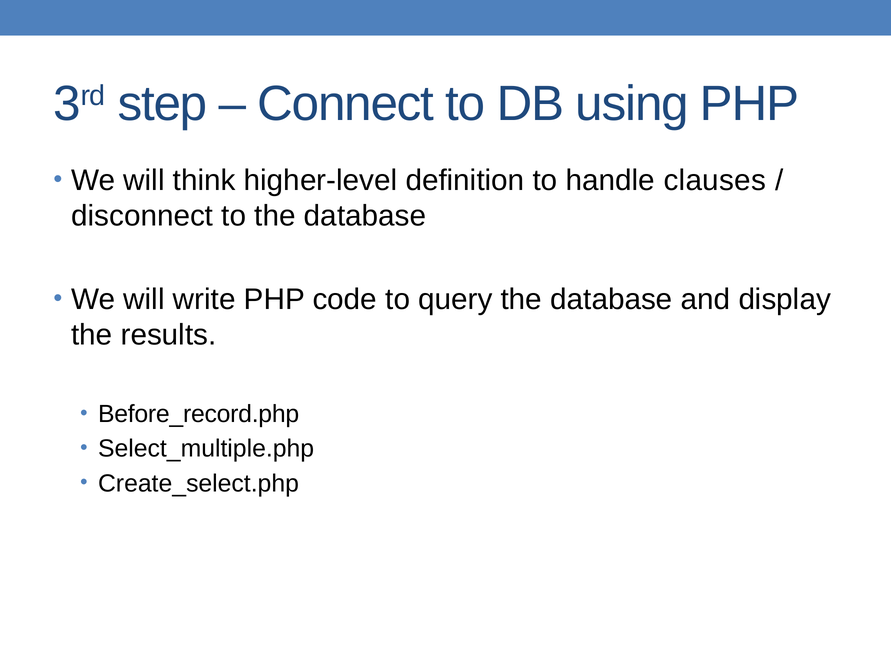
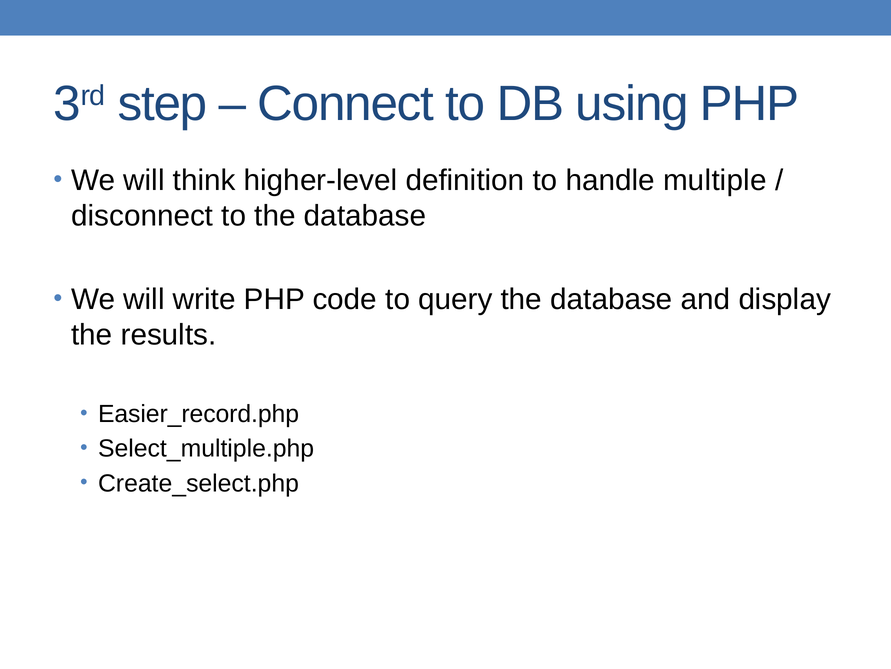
clauses: clauses -> multiple
Before_record.php: Before_record.php -> Easier_record.php
